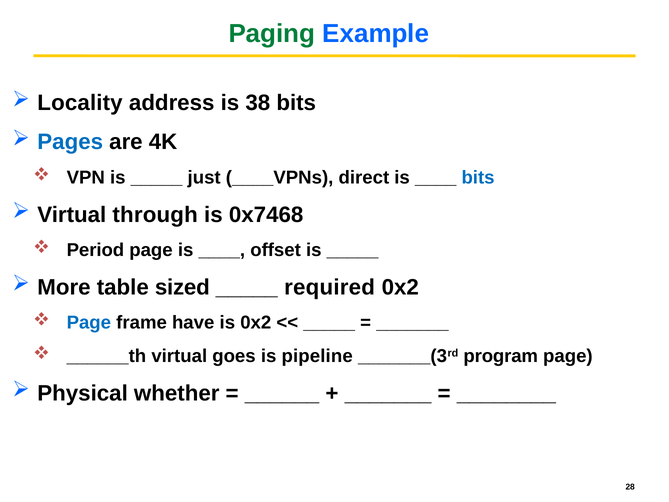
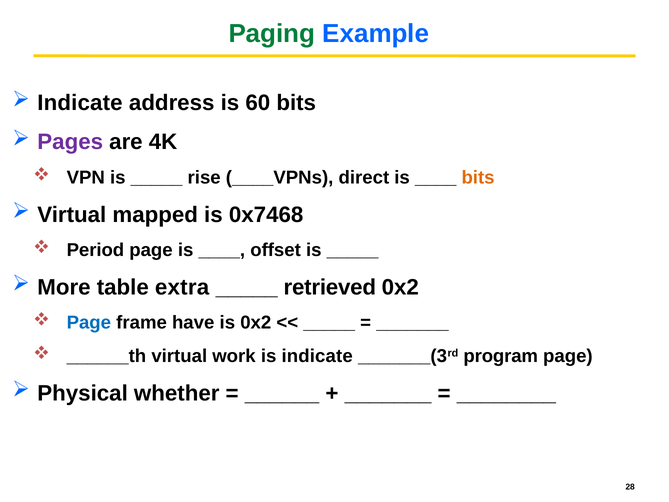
Locality at (80, 103): Locality -> Indicate
38: 38 -> 60
Pages colour: blue -> purple
just: just -> rise
bits at (478, 177) colour: blue -> orange
through: through -> mapped
sized: sized -> extra
required: required -> retrieved
goes: goes -> work
is pipeline: pipeline -> indicate
